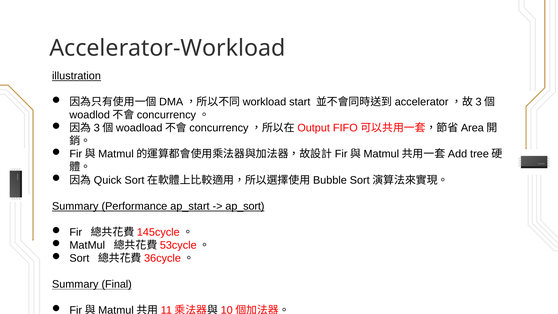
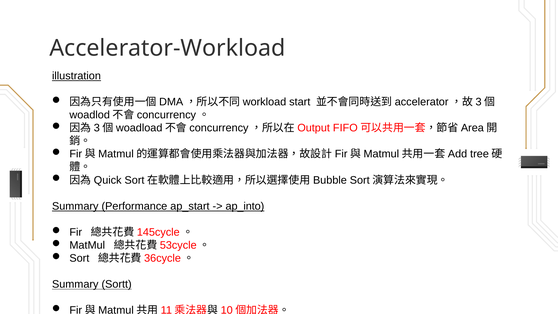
ap_sort: ap_sort -> ap_into
Final: Final -> Sortt
